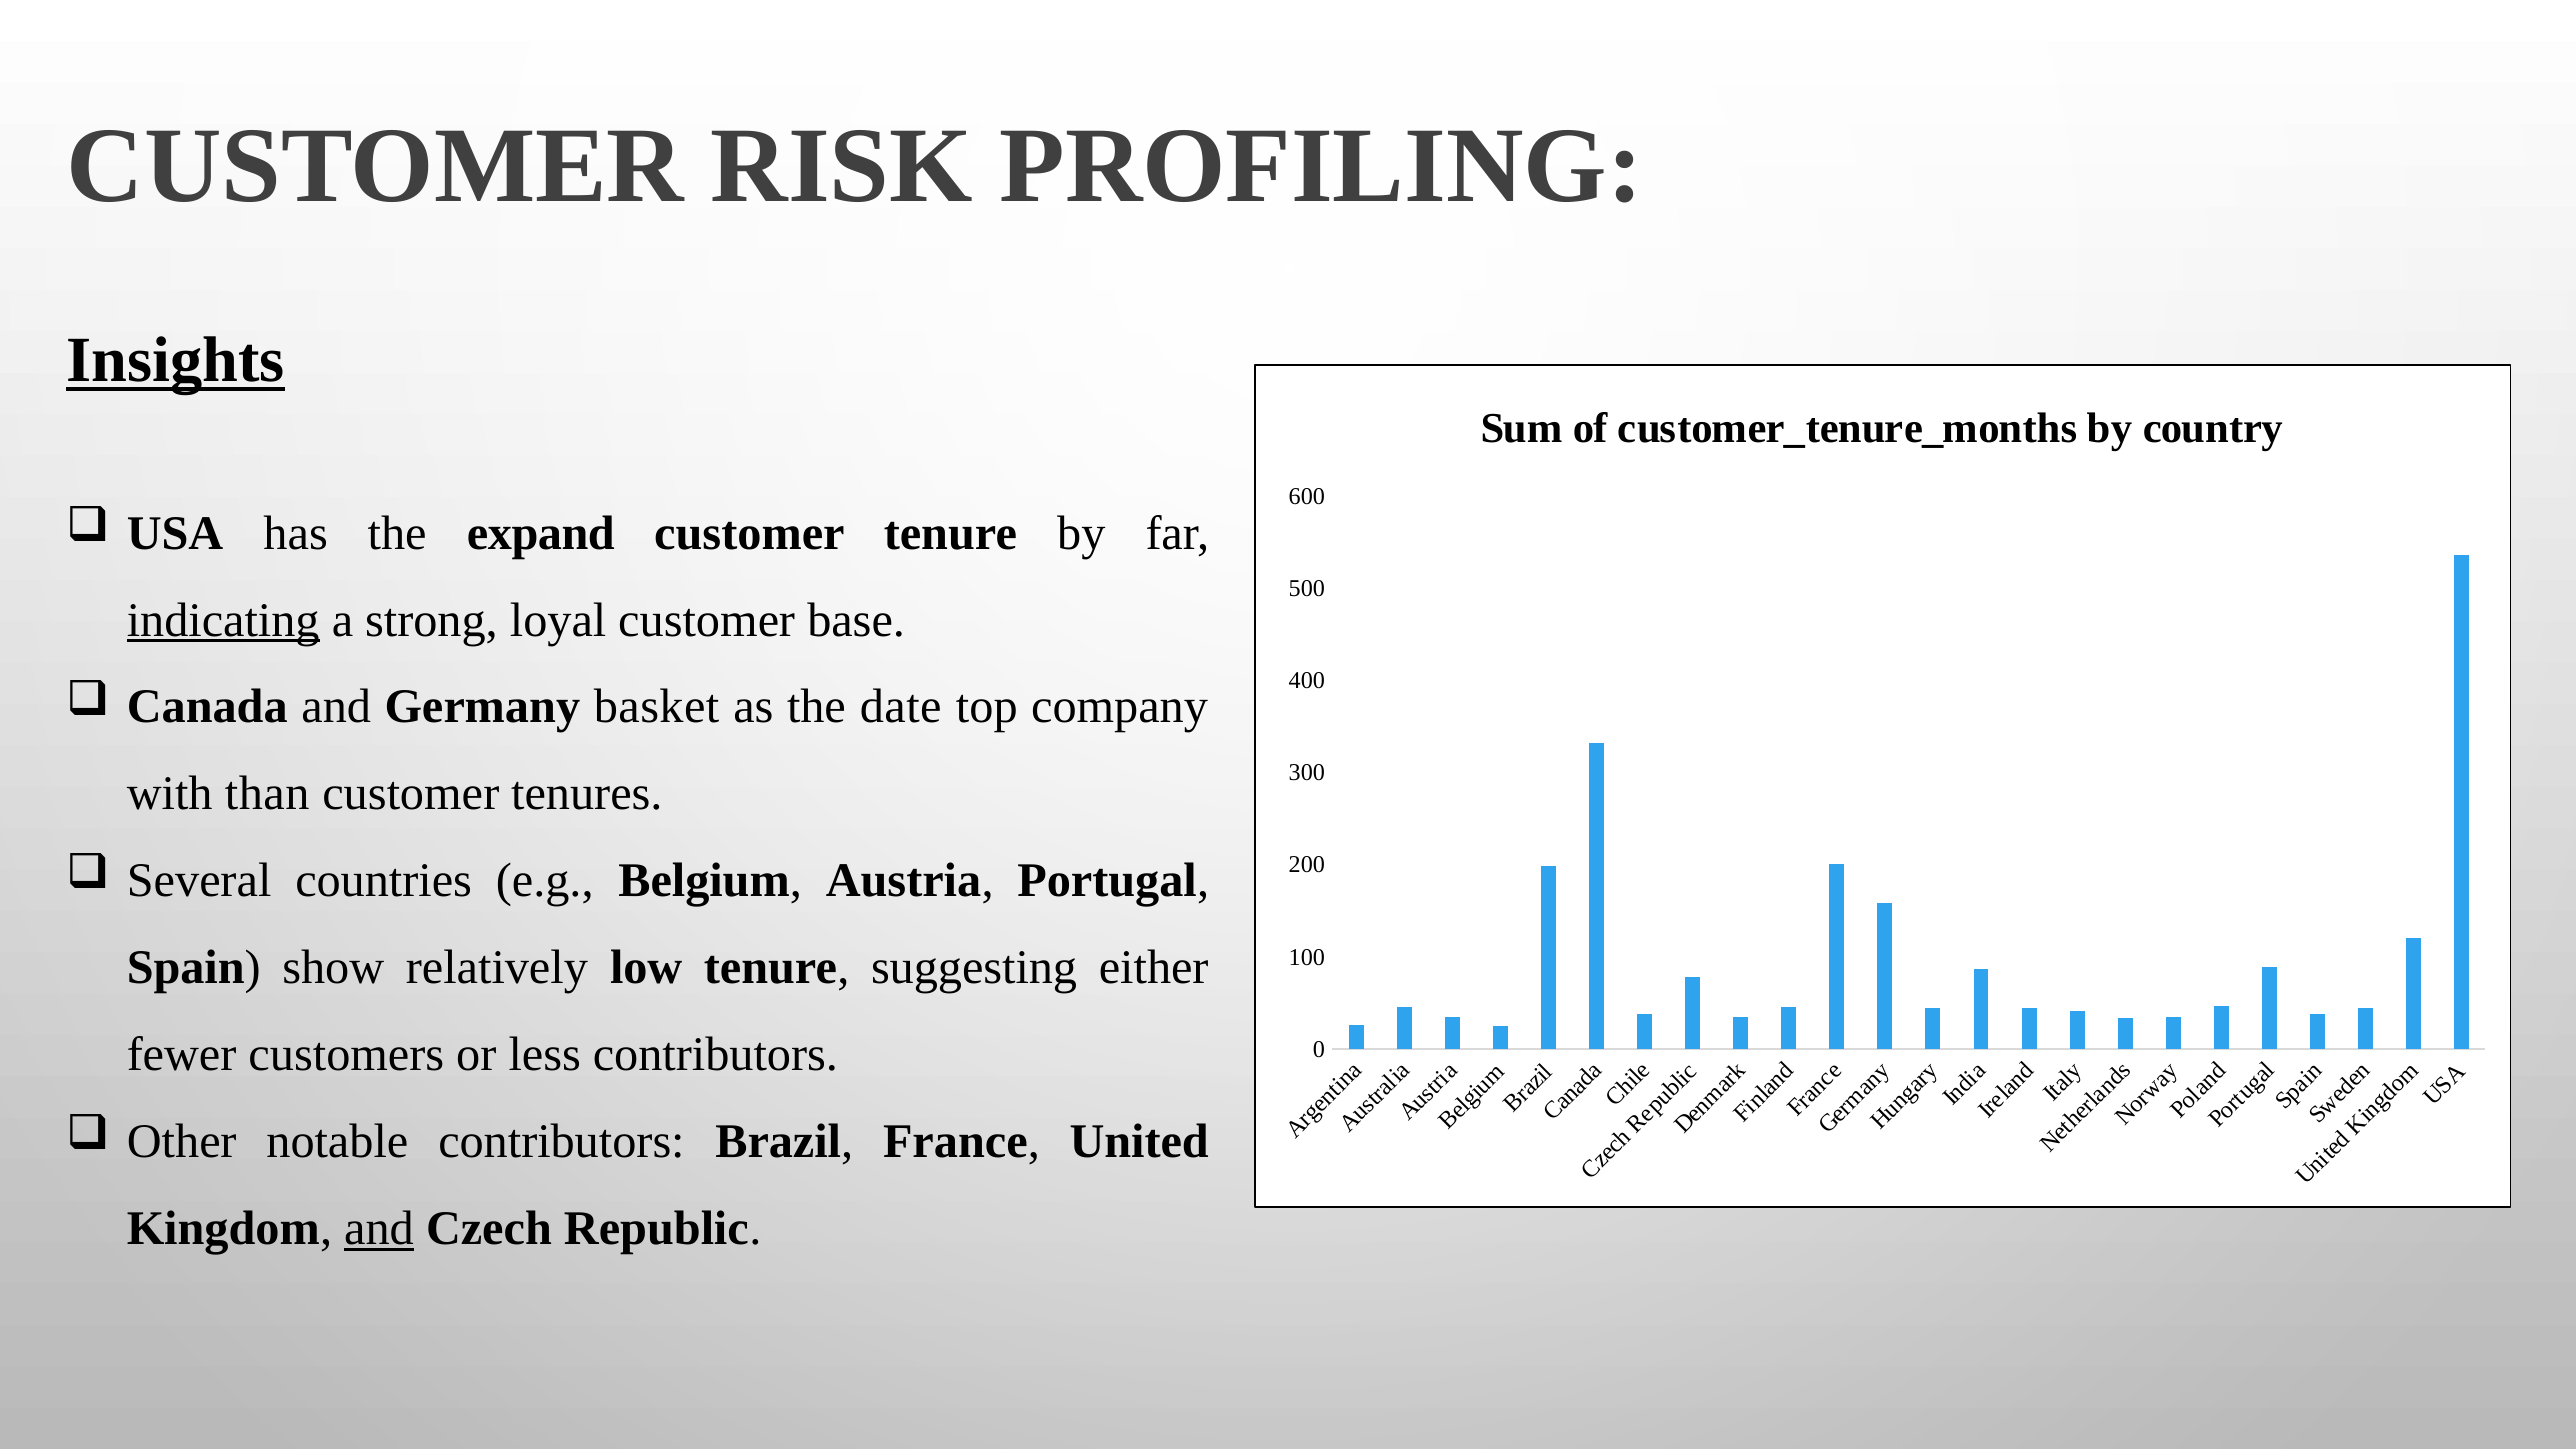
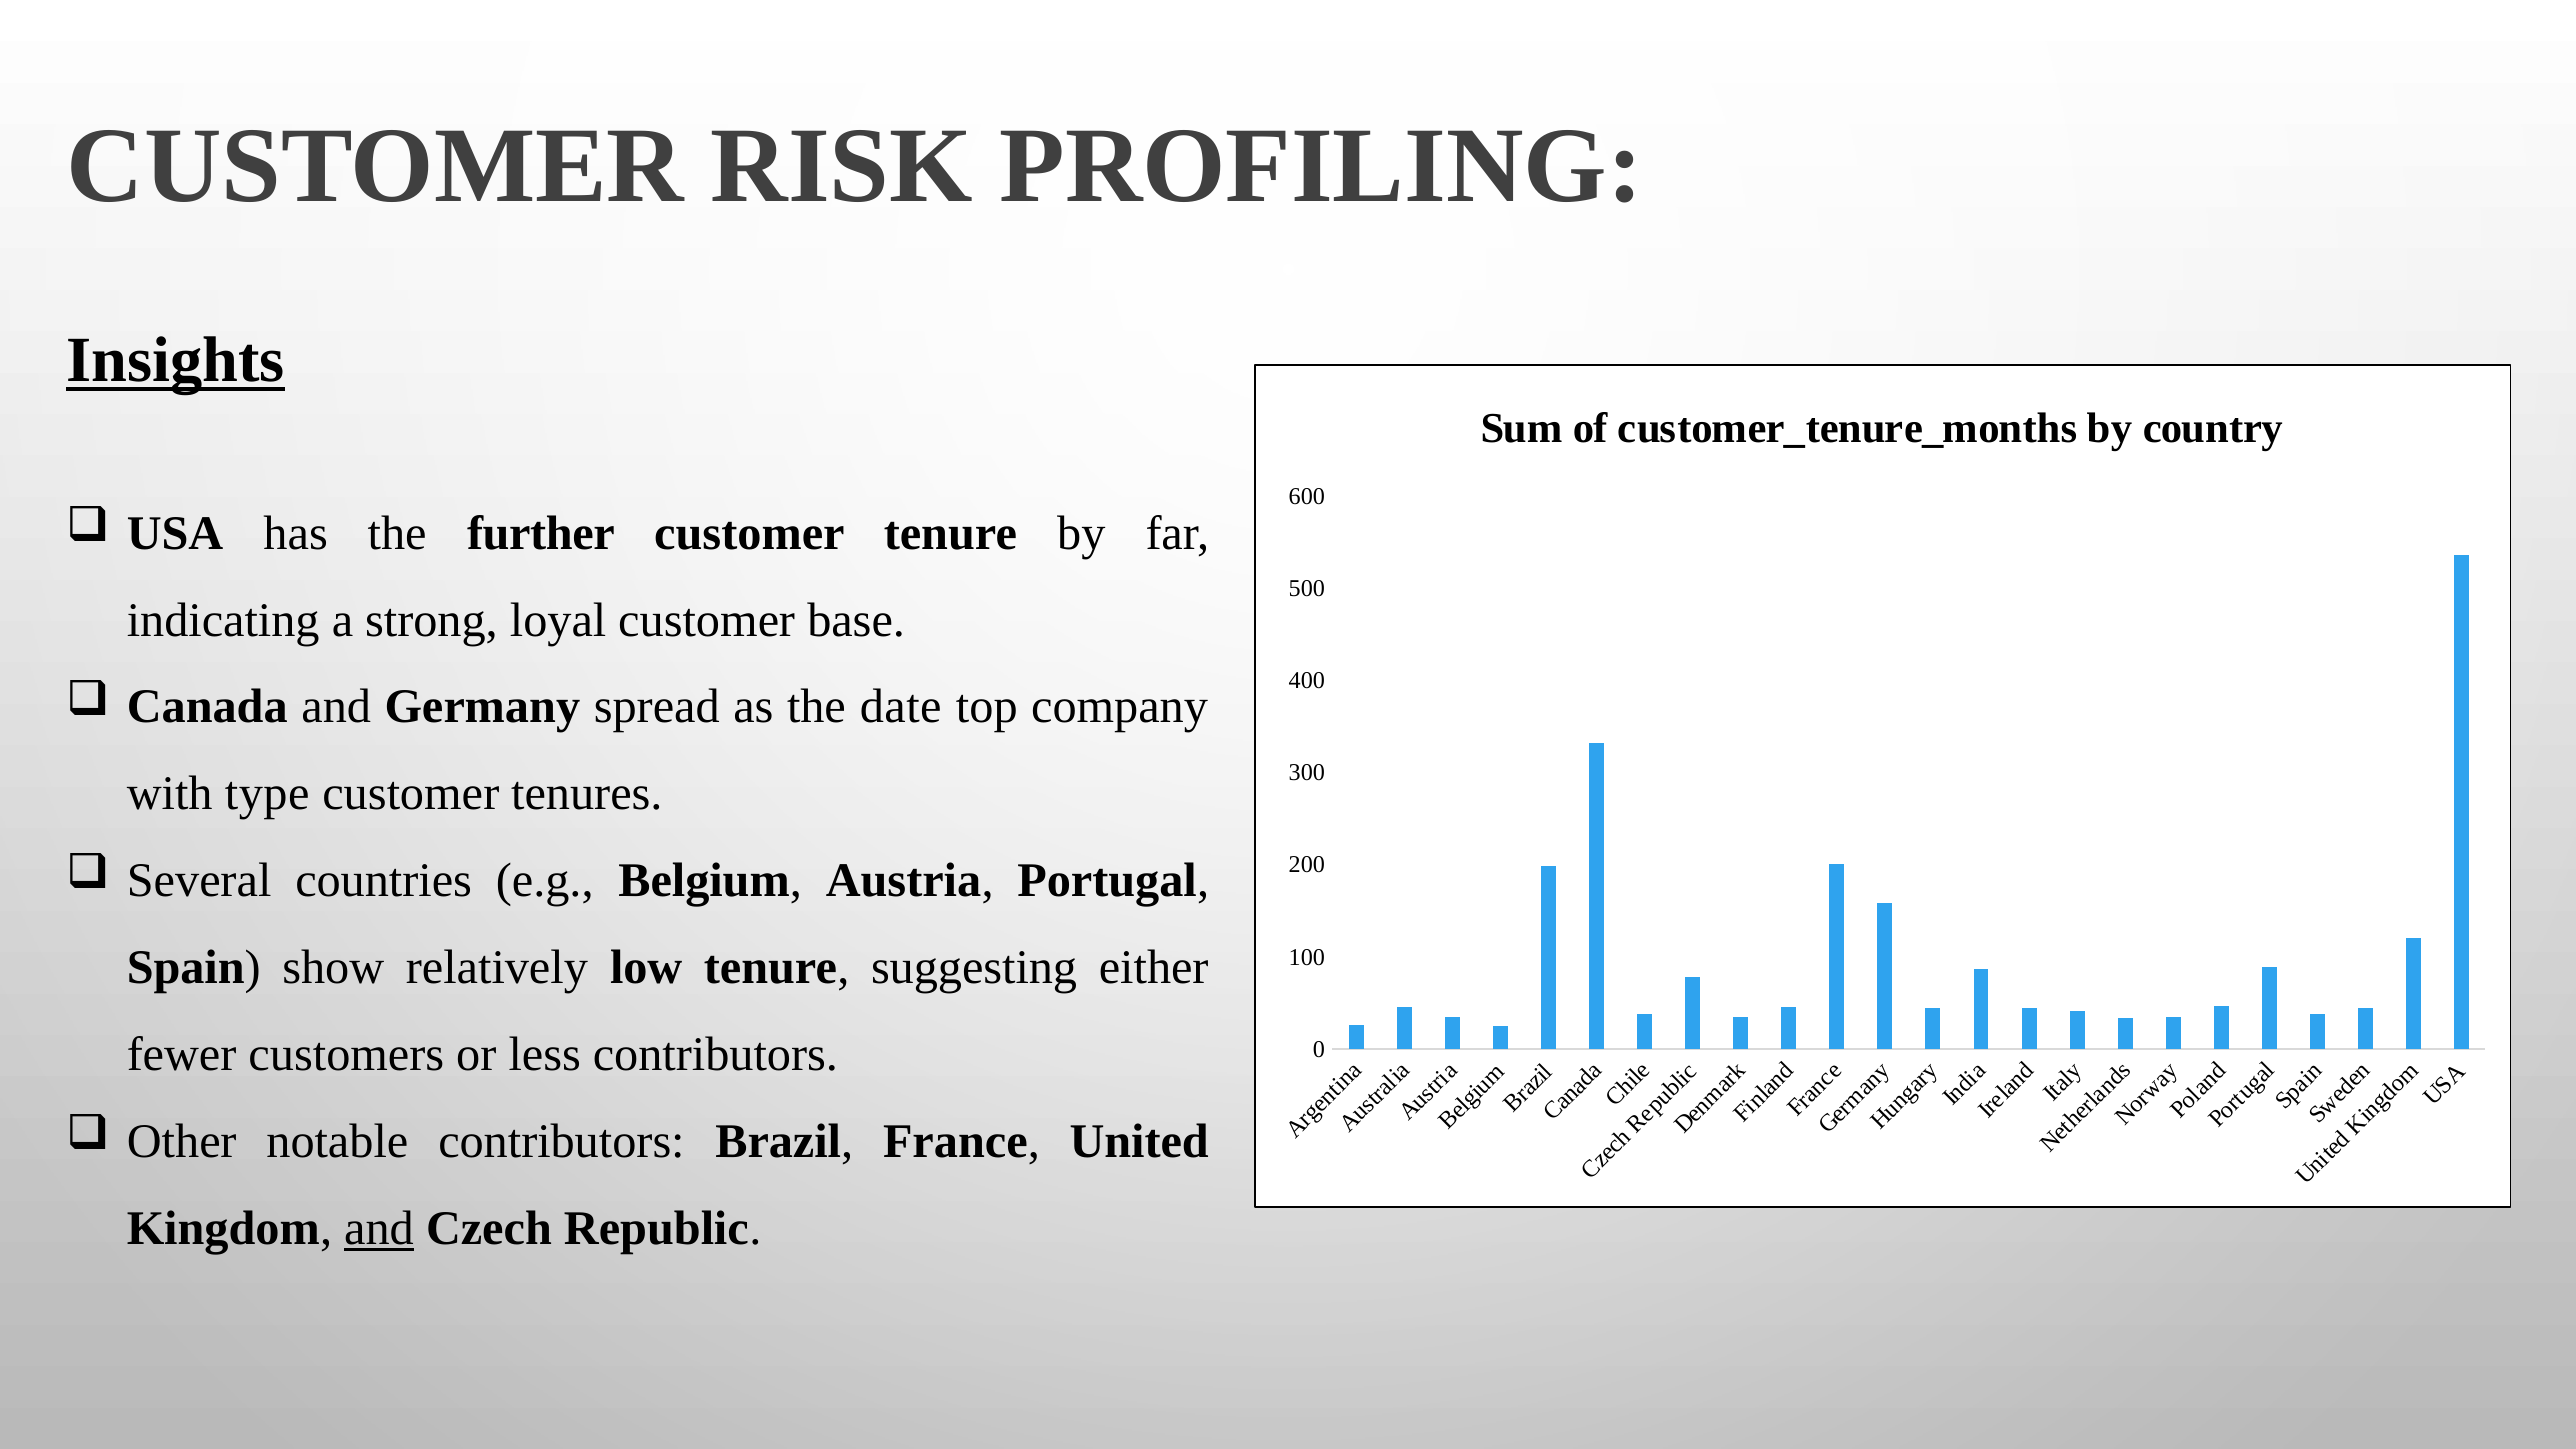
expand: expand -> further
indicating underline: present -> none
basket: basket -> spread
than: than -> type
